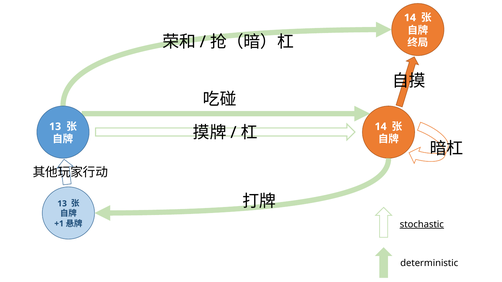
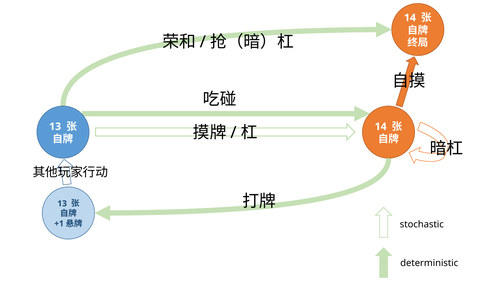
stochastic underline: present -> none
